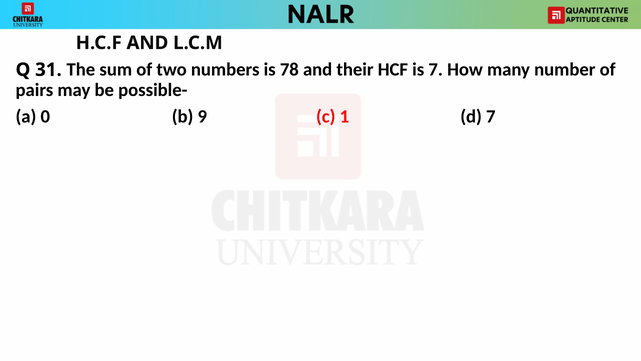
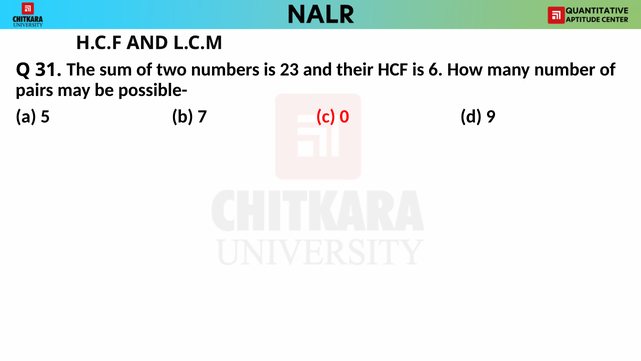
78: 78 -> 23
is 7: 7 -> 6
0: 0 -> 5
9: 9 -> 7
1: 1 -> 0
d 7: 7 -> 9
